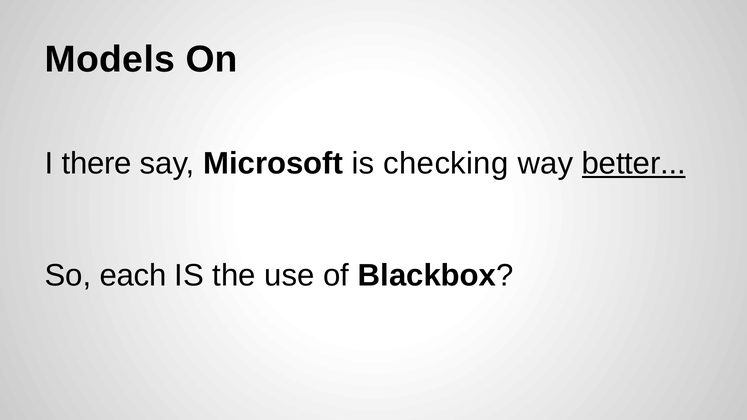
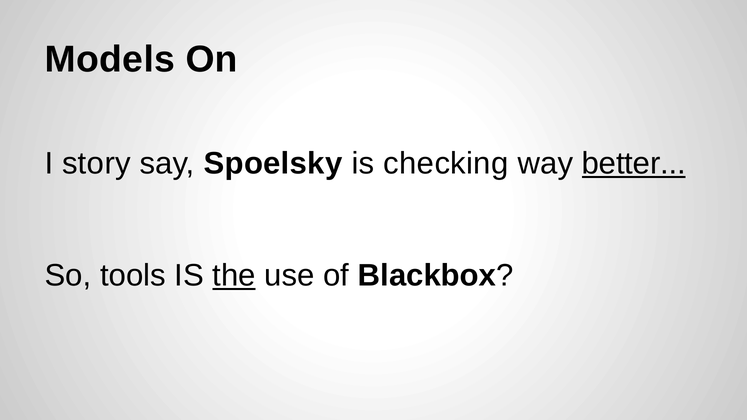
there: there -> story
Microsoft: Microsoft -> Spoelsky
each: each -> tools
the underline: none -> present
